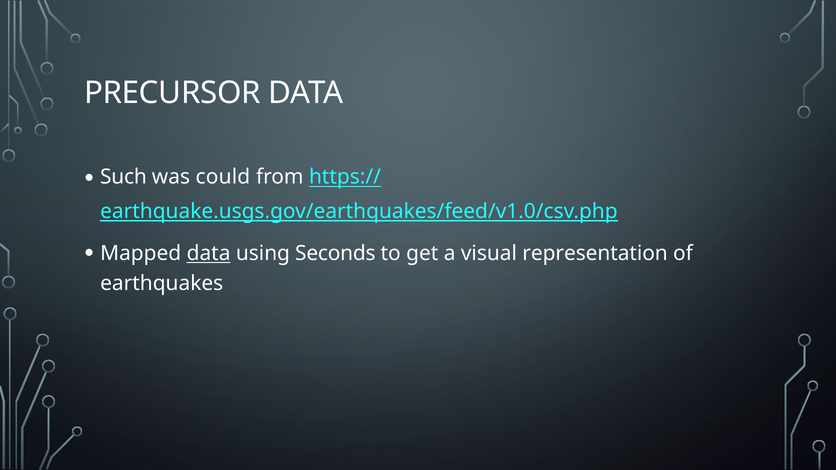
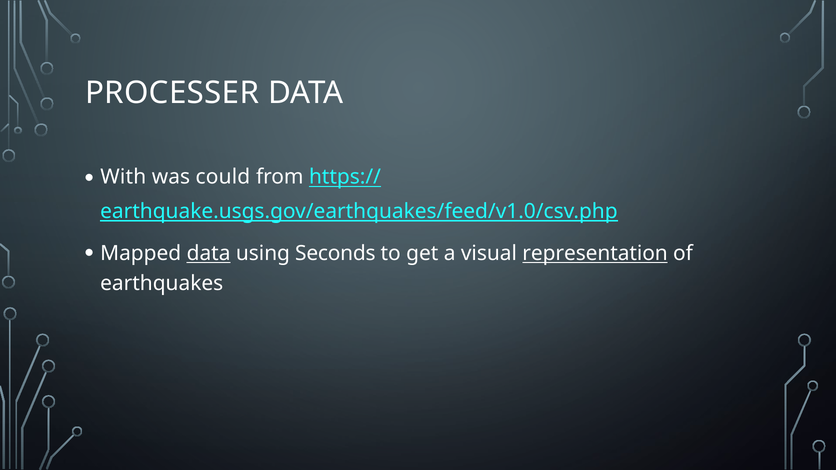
PRECURSOR: PRECURSOR -> PROCESSER
Such: Such -> With
representation underline: none -> present
